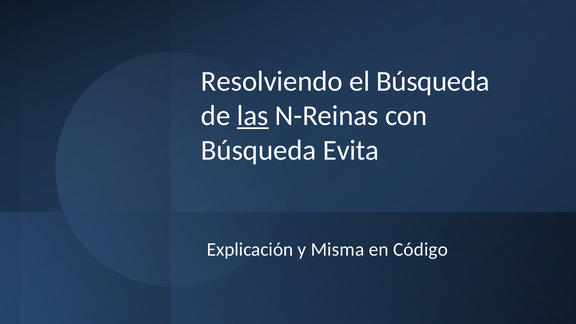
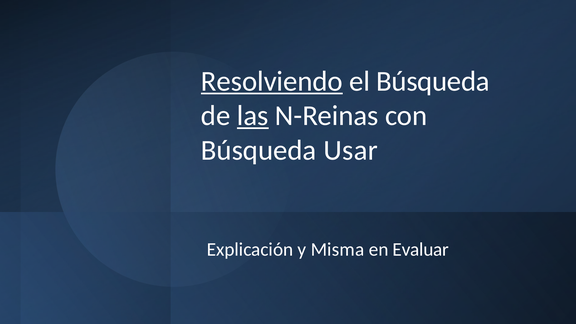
Resolviendo underline: none -> present
Evita: Evita -> Usar
Código: Código -> Evaluar
